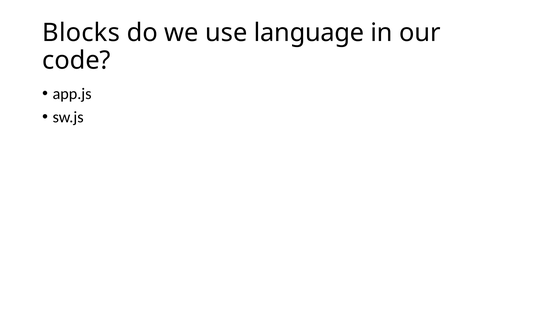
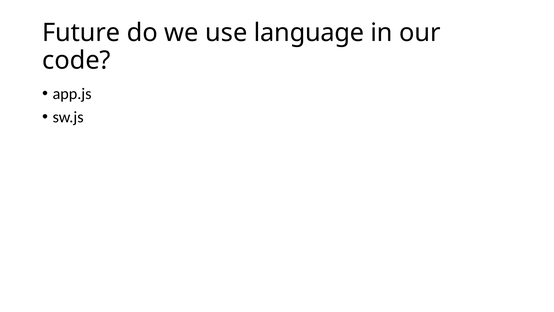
Blocks: Blocks -> Future
